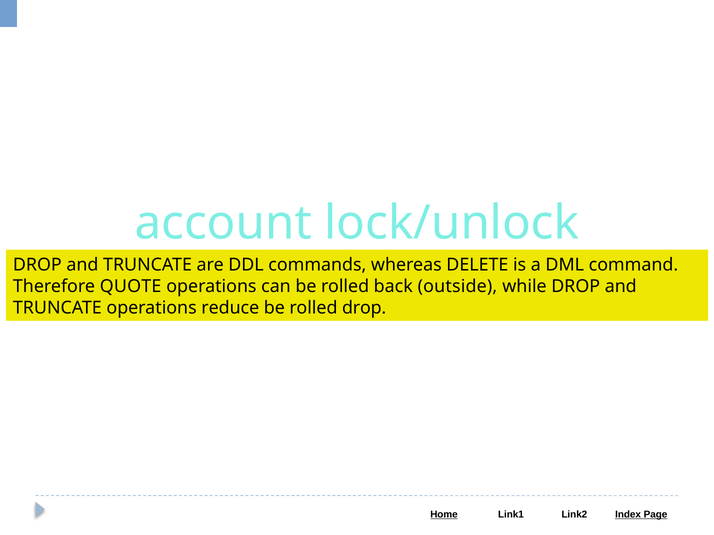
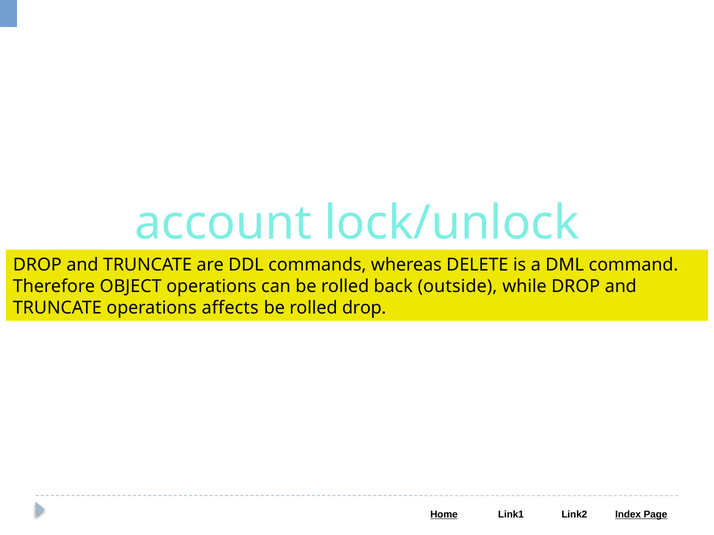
QUOTE: QUOTE -> OBJECT
reduce: reduce -> affects
